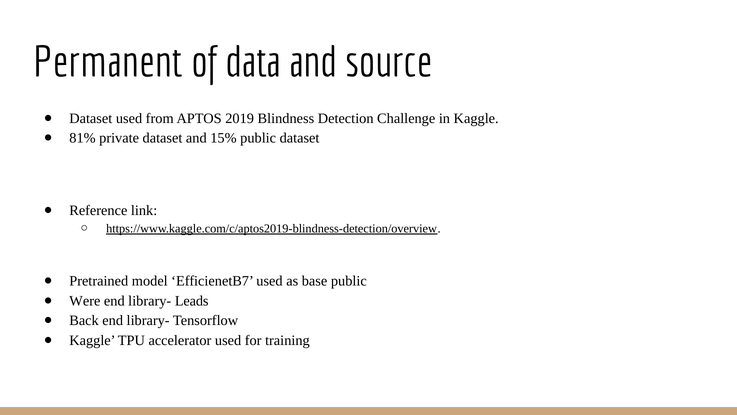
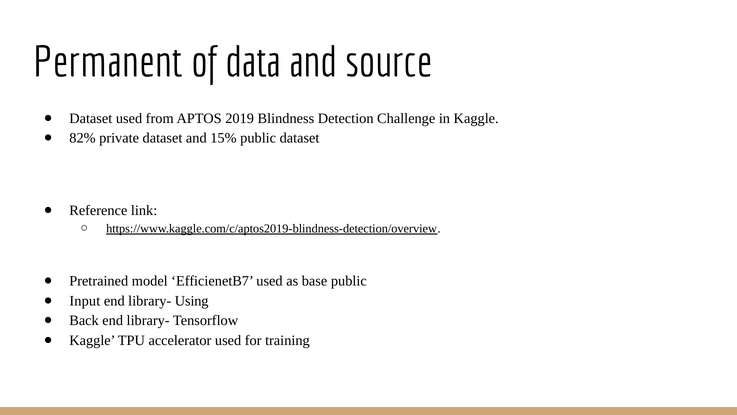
81%: 81% -> 82%
Were: Were -> Input
Leads: Leads -> Using
